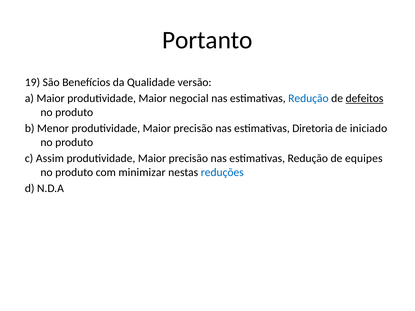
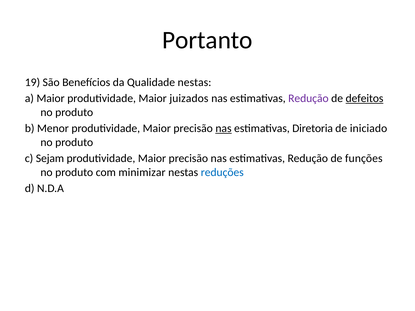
Qualidade versão: versão -> nestas
negocial: negocial -> juizados
Redução at (308, 99) colour: blue -> purple
nas at (223, 129) underline: none -> present
Assim: Assim -> Sejam
equipes: equipes -> funções
